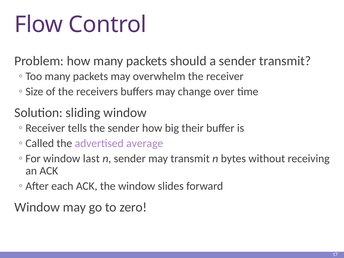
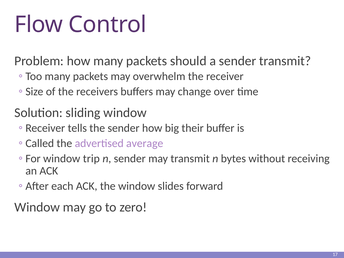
last: last -> trip
